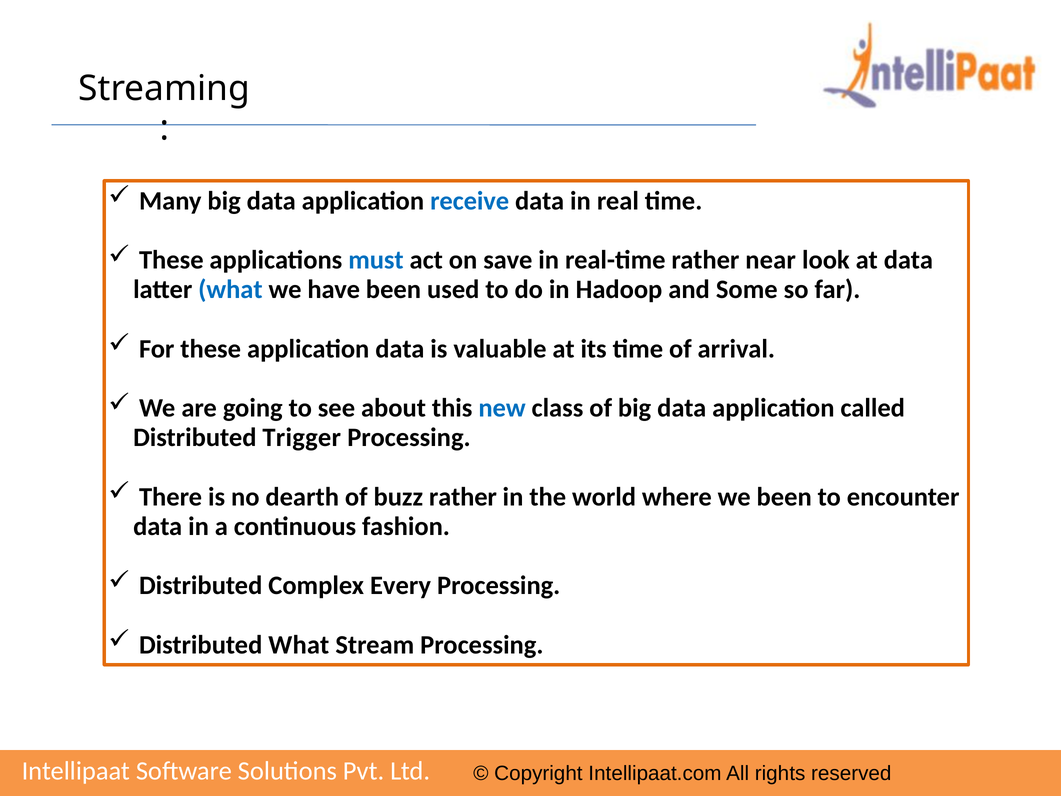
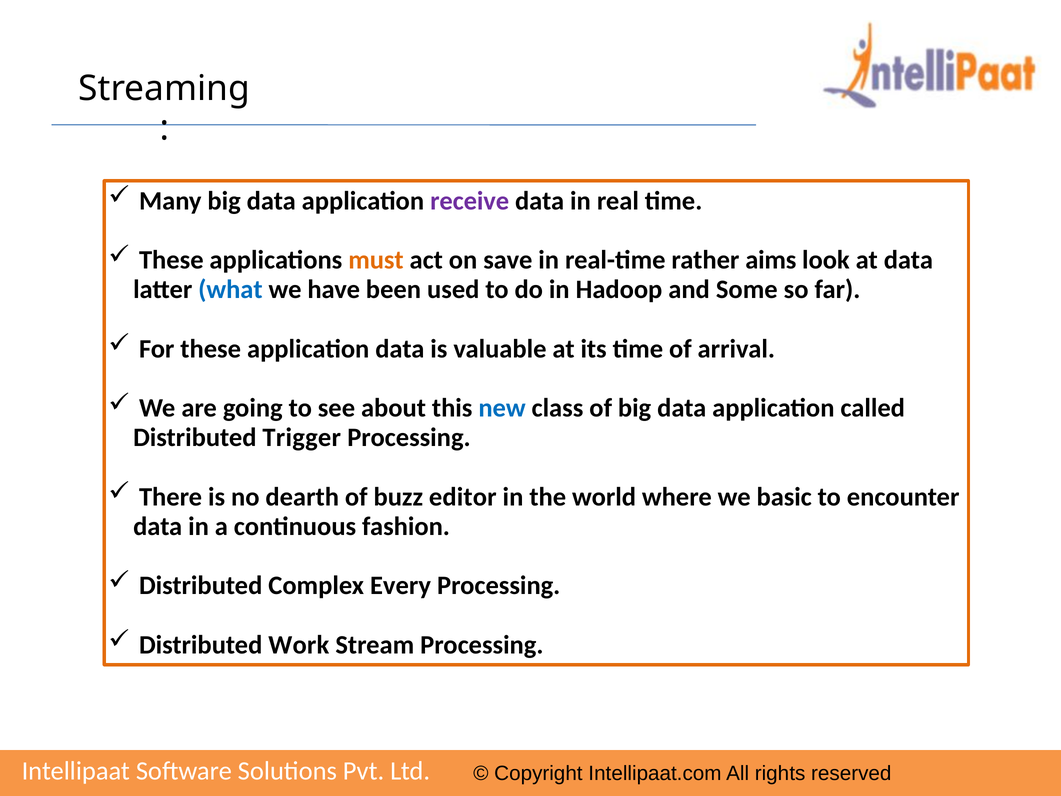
receive colour: blue -> purple
must colour: blue -> orange
near: near -> aims
buzz rather: rather -> editor
we been: been -> basic
Distributed What: What -> Work
